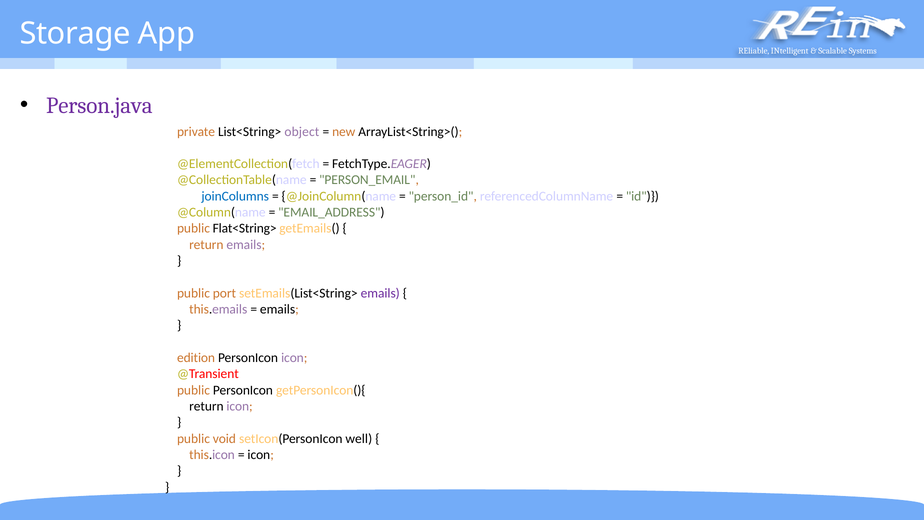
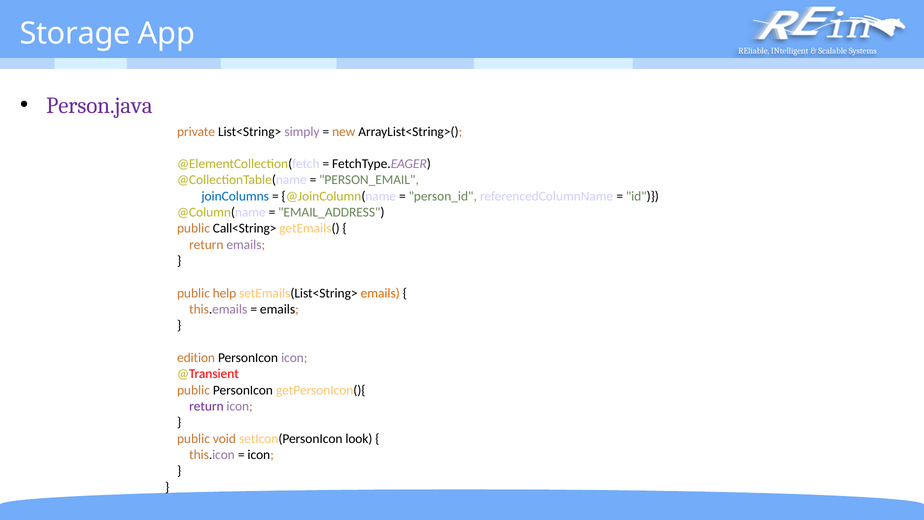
object: object -> simply
Flat<String>: Flat<String> -> Call<String>
port: port -> help
emails at (380, 293) colour: purple -> orange
return at (206, 406) colour: black -> purple
well: well -> look
